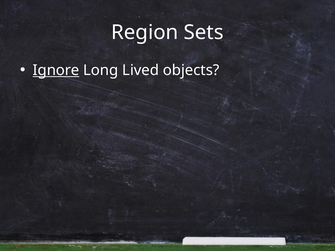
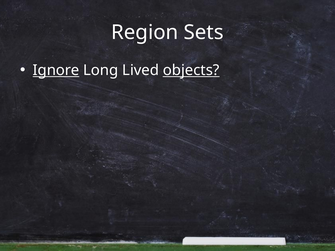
objects underline: none -> present
